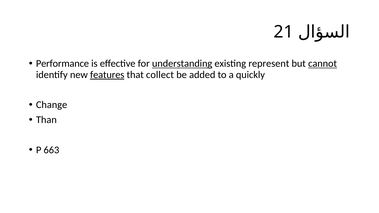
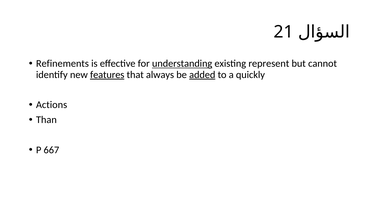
Performance: Performance -> Refinements
cannot underline: present -> none
collect: collect -> always
added underline: none -> present
Change: Change -> Actions
663: 663 -> 667
